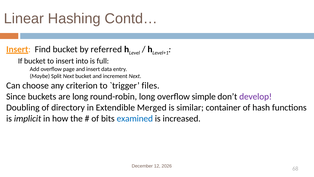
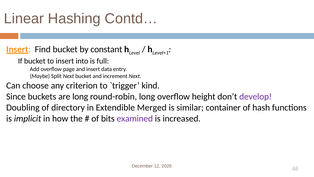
referred: referred -> constant
files: files -> kind
simple: simple -> height
examined colour: blue -> purple
